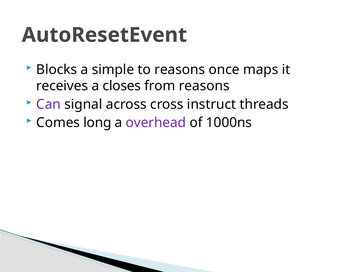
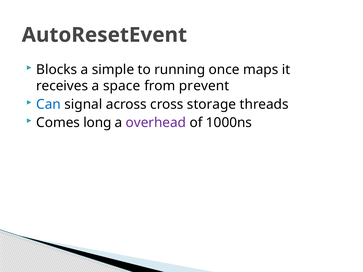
to reasons: reasons -> running
closes: closes -> space
from reasons: reasons -> prevent
Can colour: purple -> blue
instruct: instruct -> storage
